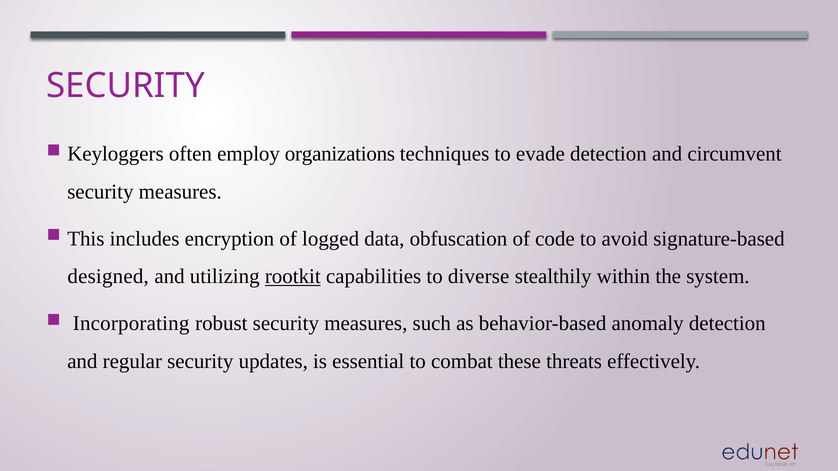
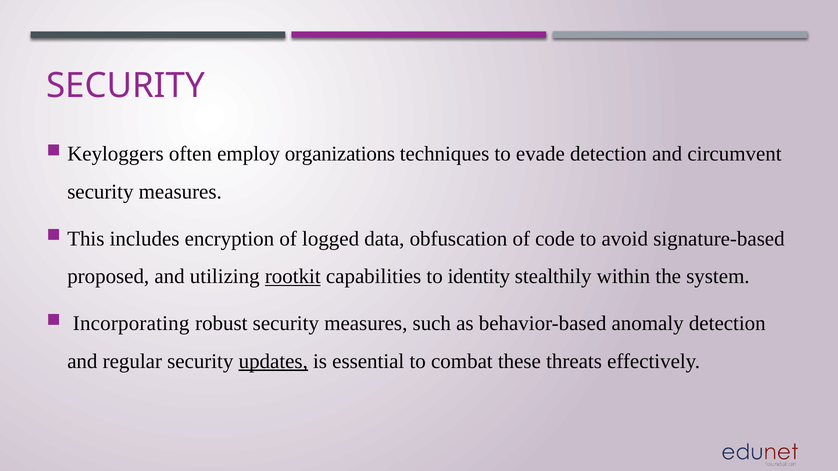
designed: designed -> proposed
diverse: diverse -> identity
updates underline: none -> present
